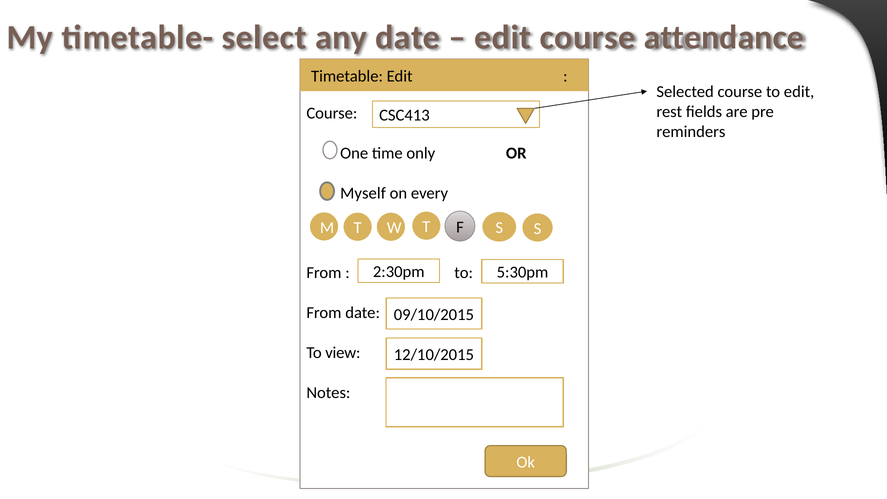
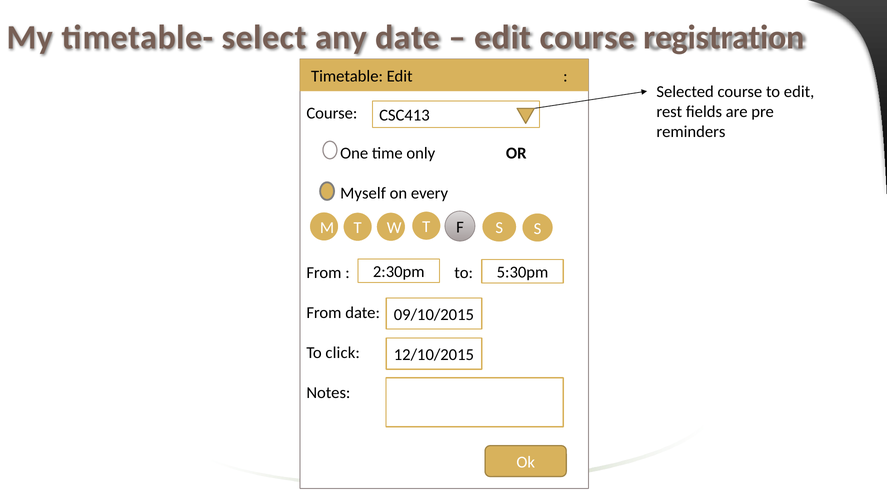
attendance: attendance -> registration
view: view -> click
